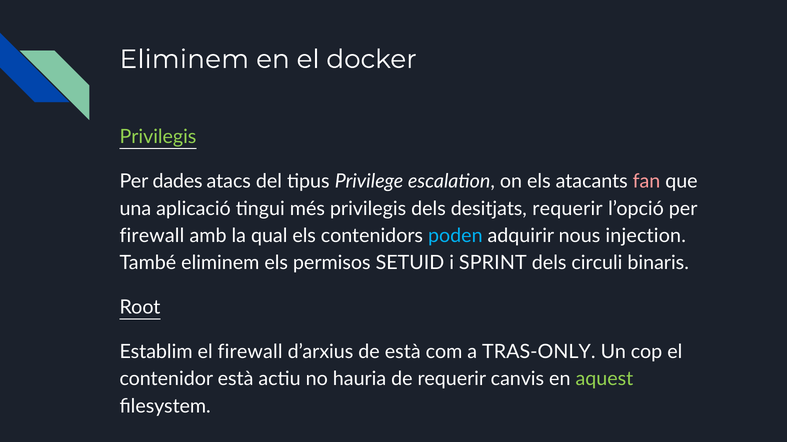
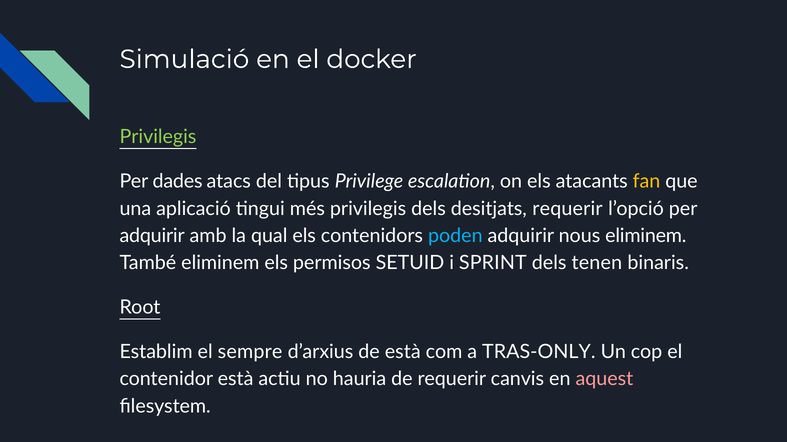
Eliminem at (184, 59): Eliminem -> Simulació
fan colour: pink -> yellow
firewall at (152, 236): firewall -> adquirir
nous injection: injection -> eliminem
circuli: circuli -> tenen
el firewall: firewall -> sempre
aquest colour: light green -> pink
